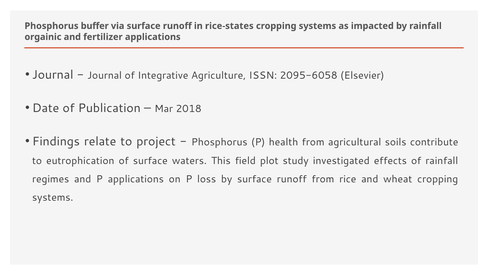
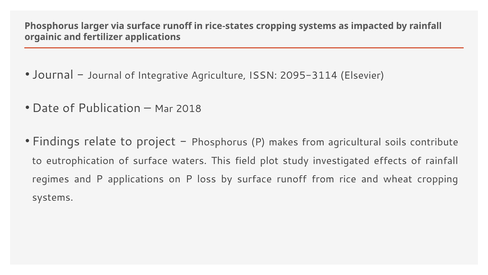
buffer: buffer -> larger
2095-6058: 2095-6058 -> 2095-3114
health: health -> makes
